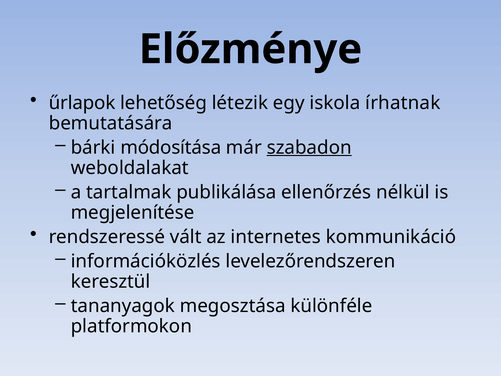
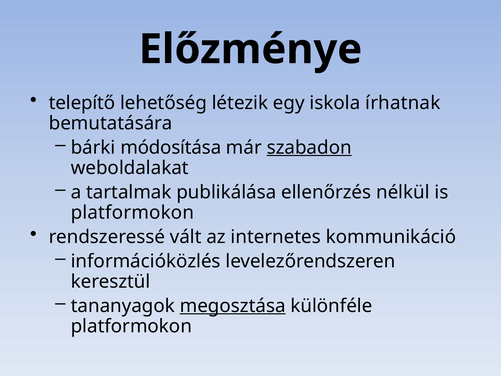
űrlapok: űrlapok -> telepítő
megjelenítése at (133, 212): megjelenítése -> platformokon
megosztása underline: none -> present
